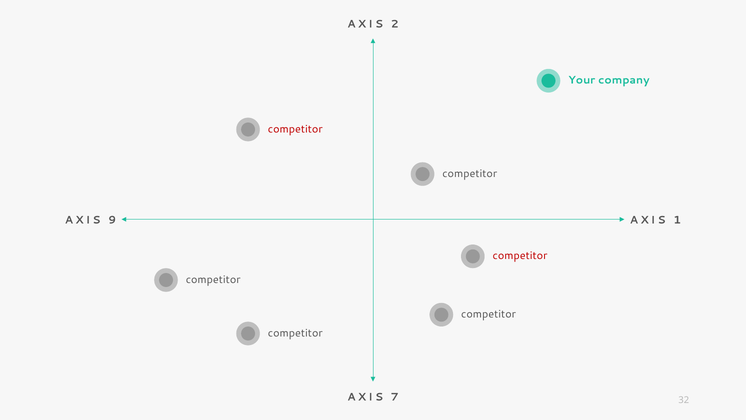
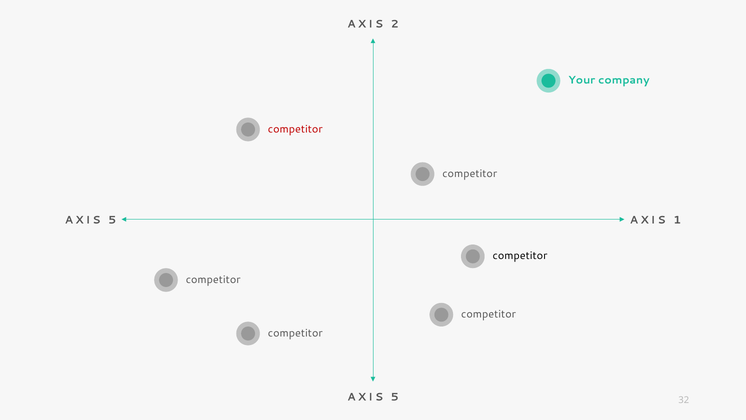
9 at (112, 220): 9 -> 5
competitor at (520, 256) colour: red -> black
7 at (395, 397): 7 -> 5
